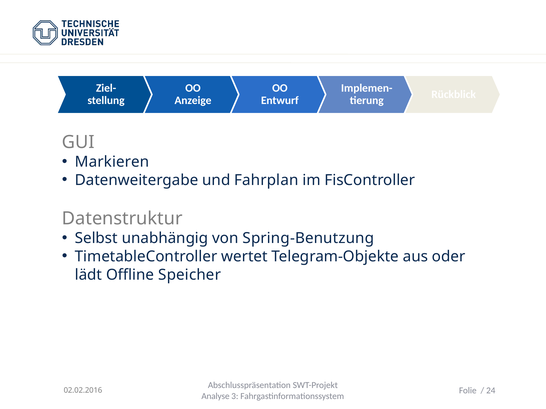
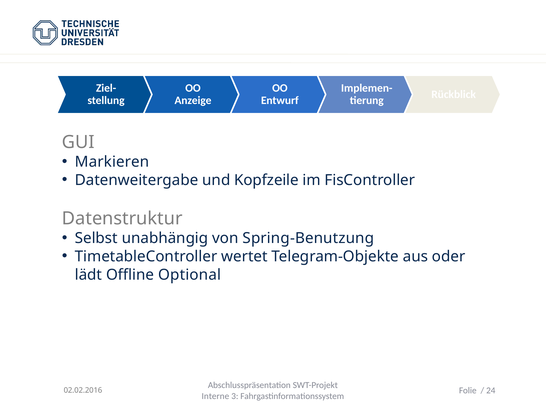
Fahrplan: Fahrplan -> Kopfzeile
Speicher: Speicher -> Optional
Analyse: Analyse -> Interne
